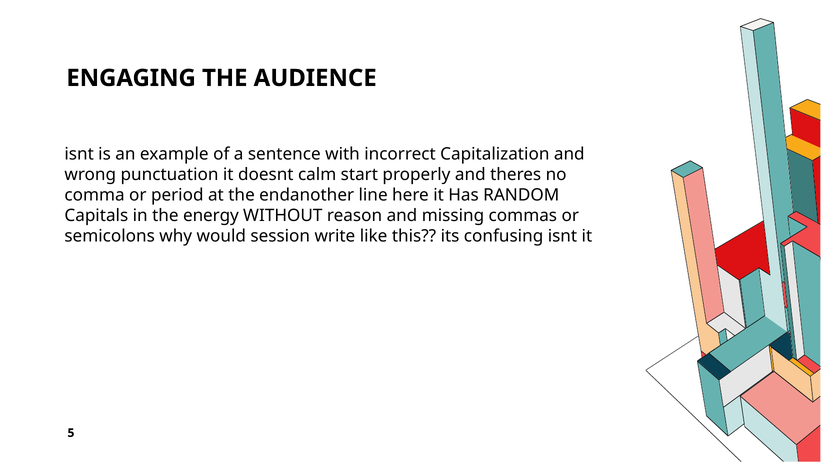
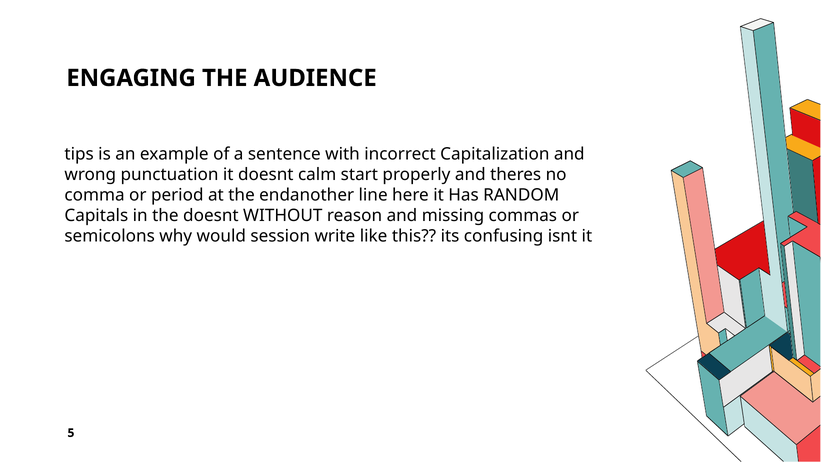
isnt at (79, 154): isnt -> tips
the energy: energy -> doesnt
